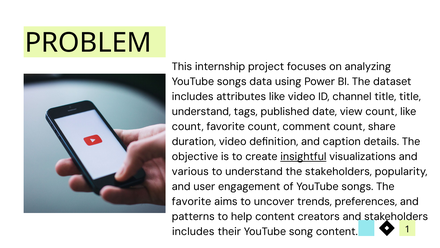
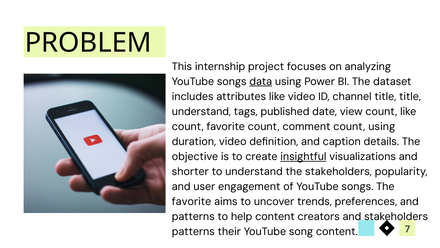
data underline: none -> present
count share: share -> using
various: various -> shorter
includes at (193, 231): includes -> patterns
1: 1 -> 7
